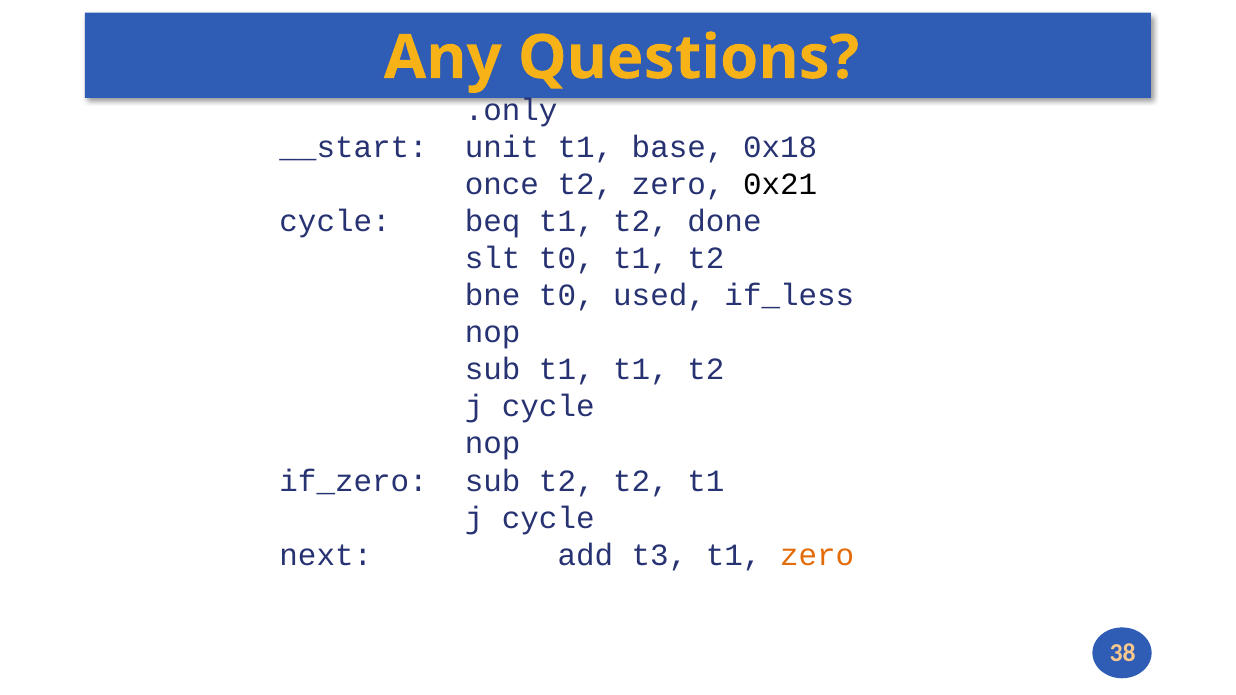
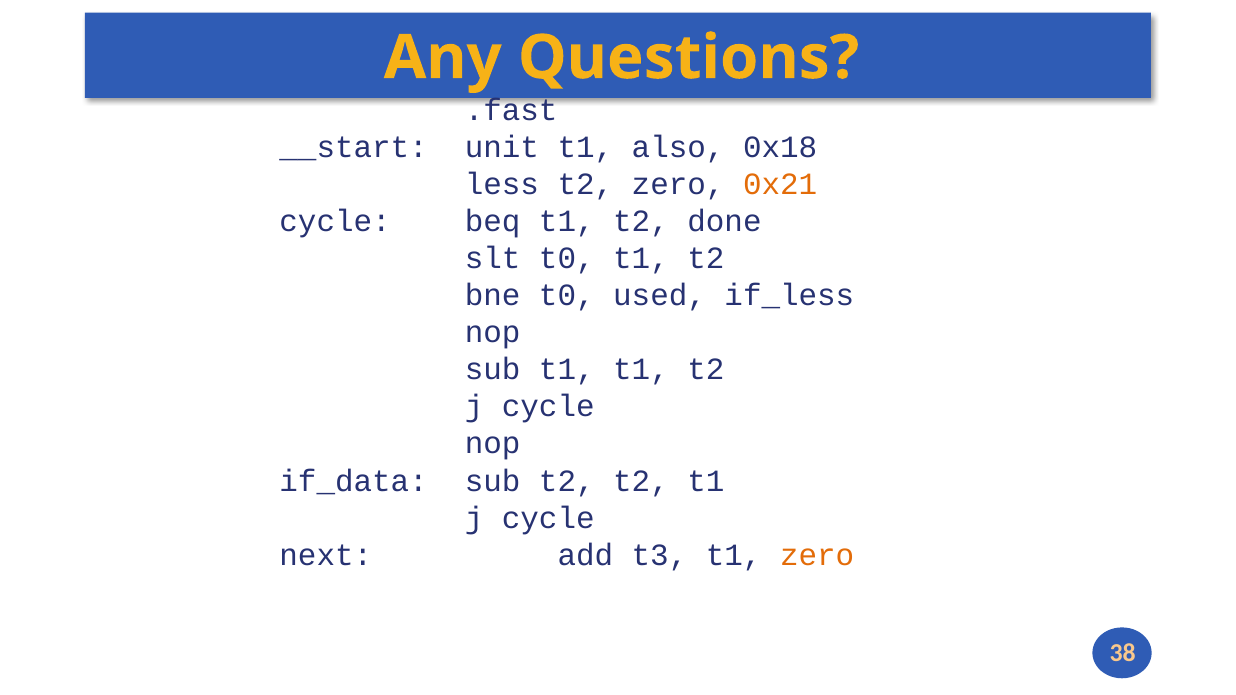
.only: .only -> .fast
base: base -> also
once: once -> less
0x21 colour: black -> orange
if_zero: if_zero -> if_data
